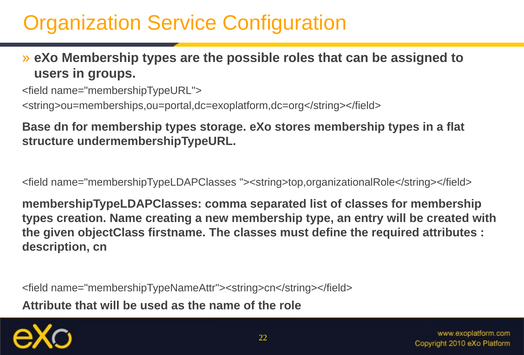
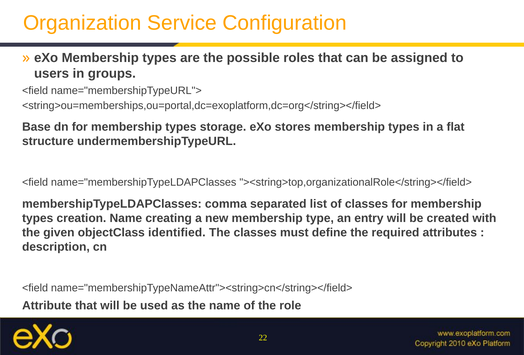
firstname: firstname -> identified
